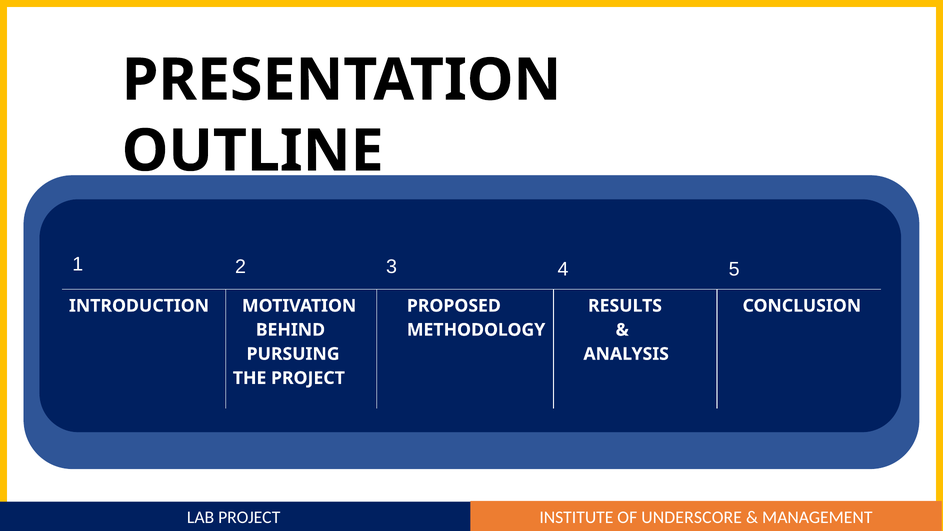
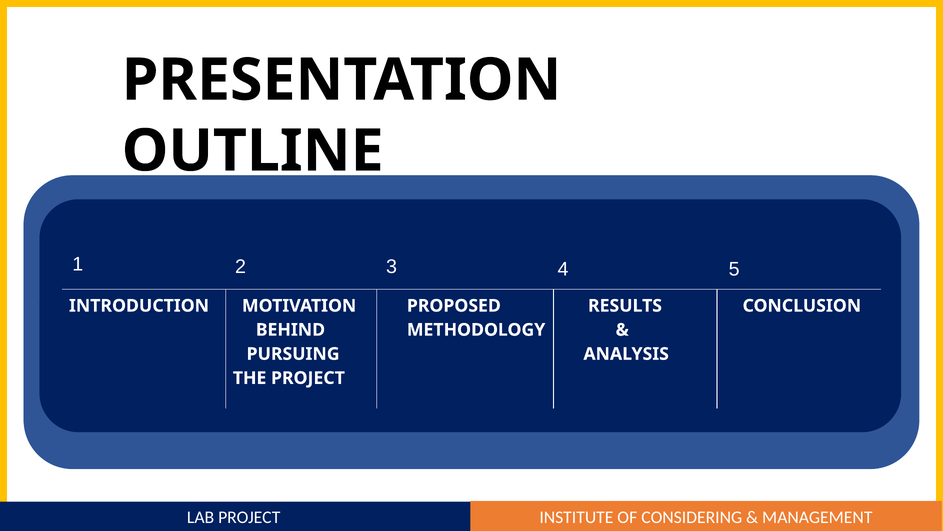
UNDERSCORE: UNDERSCORE -> CONSIDERING
